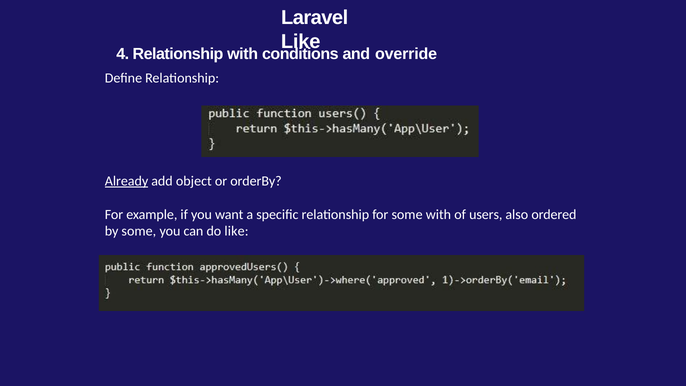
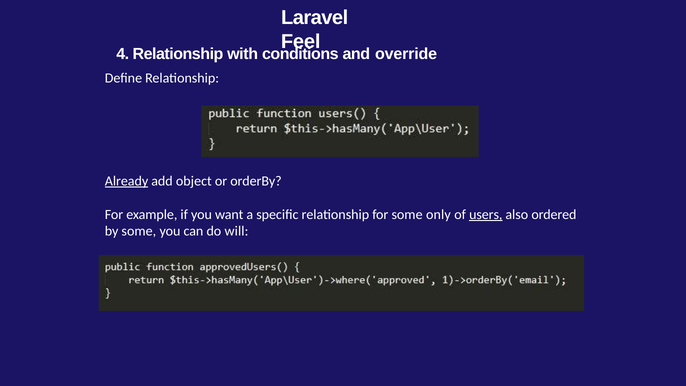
Like at (301, 42): Like -> Feel
some with: with -> only
users underline: none -> present
do like: like -> will
